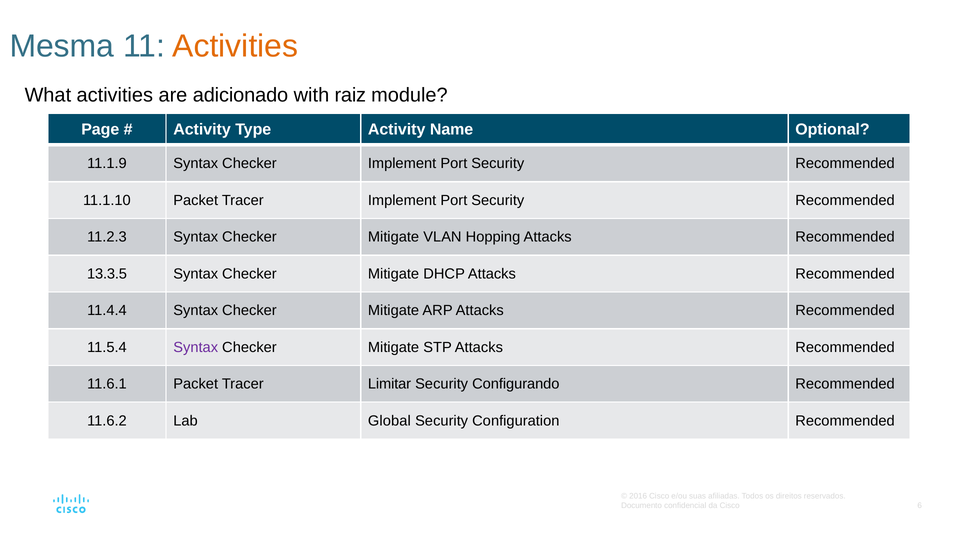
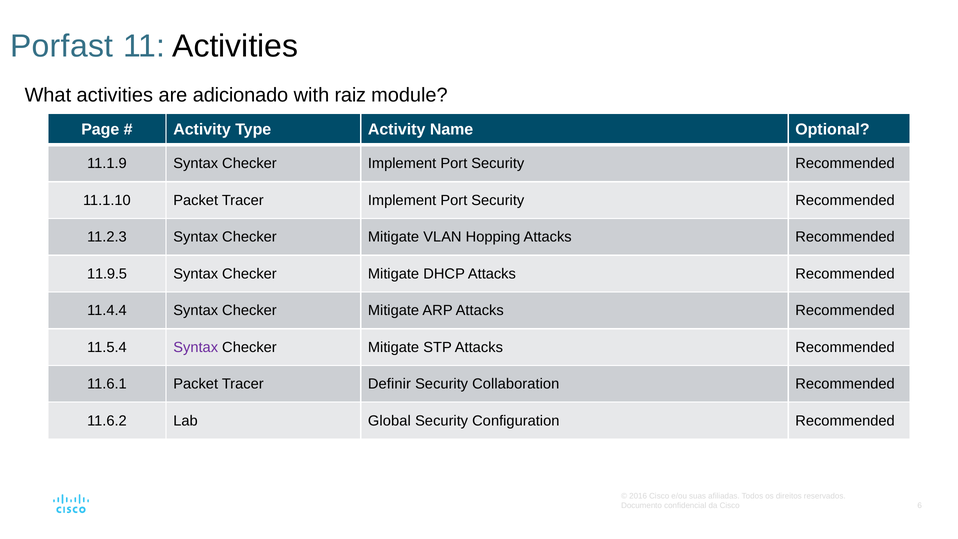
Mesma: Mesma -> Porfast
Activities at (235, 46) colour: orange -> black
13.3.5: 13.3.5 -> 11.9.5
Limitar: Limitar -> Definir
Configurando: Configurando -> Collaboration
